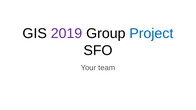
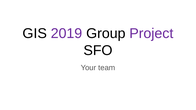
Project colour: blue -> purple
